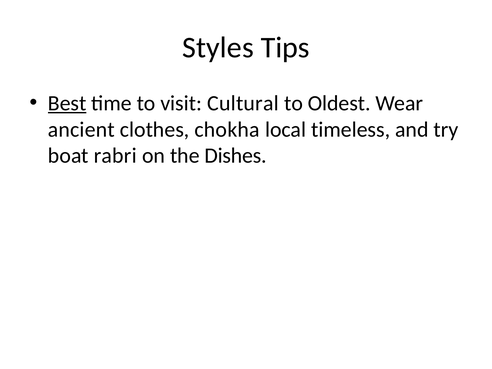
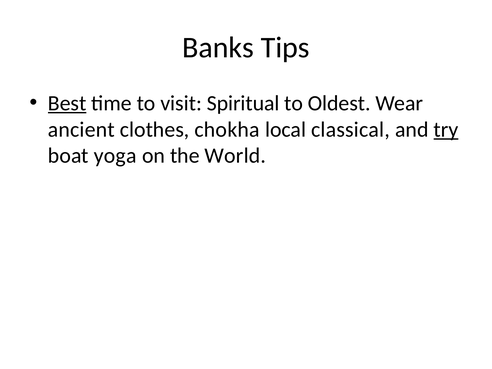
Styles: Styles -> Banks
Cultural: Cultural -> Spiritual
timeless: timeless -> classical
try underline: none -> present
rabri: rabri -> yoga
Dishes: Dishes -> World
